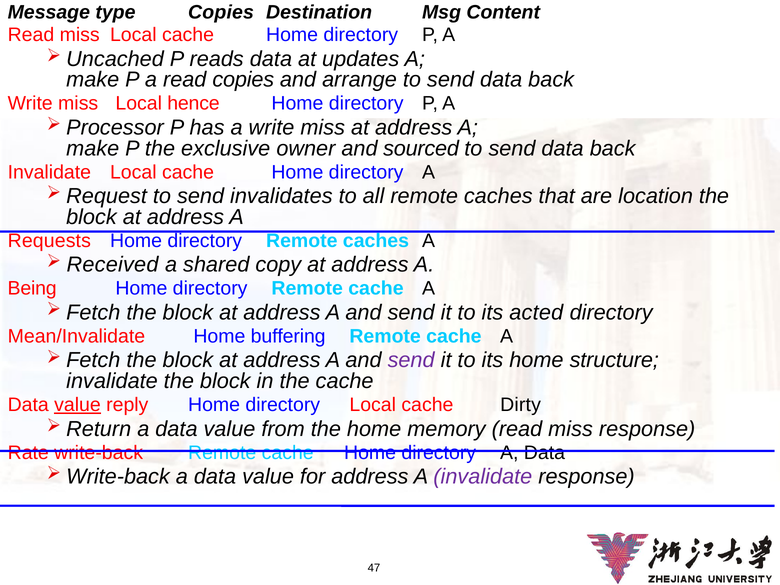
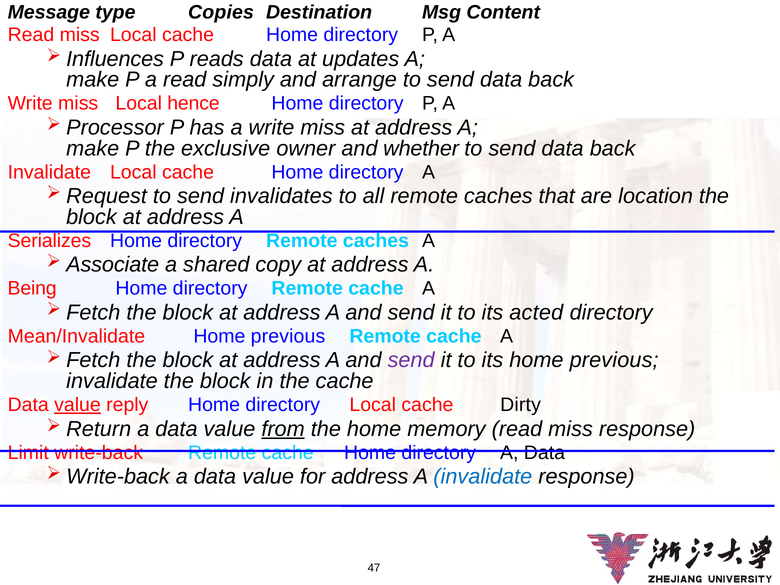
Uncached: Uncached -> Influences
read copies: copies -> simply
sourced: sourced -> whether
Requests: Requests -> Serializes
Received: Received -> Associate
buffering at (288, 336): buffering -> previous
its home structure: structure -> previous
from underline: none -> present
Rate: Rate -> Limit
invalidate at (483, 477) colour: purple -> blue
